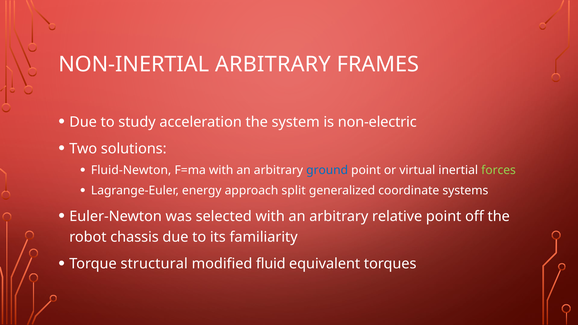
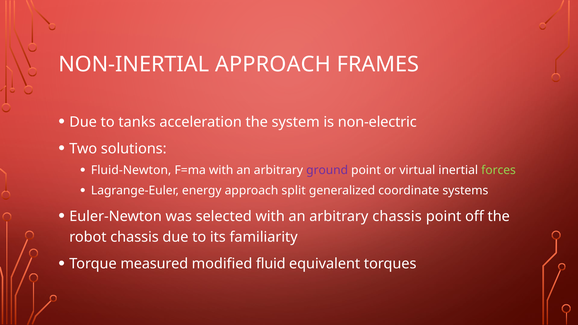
NON-INERTIAL ARBITRARY: ARBITRARY -> APPROACH
study: study -> tanks
ground colour: blue -> purple
arbitrary relative: relative -> chassis
structural: structural -> measured
